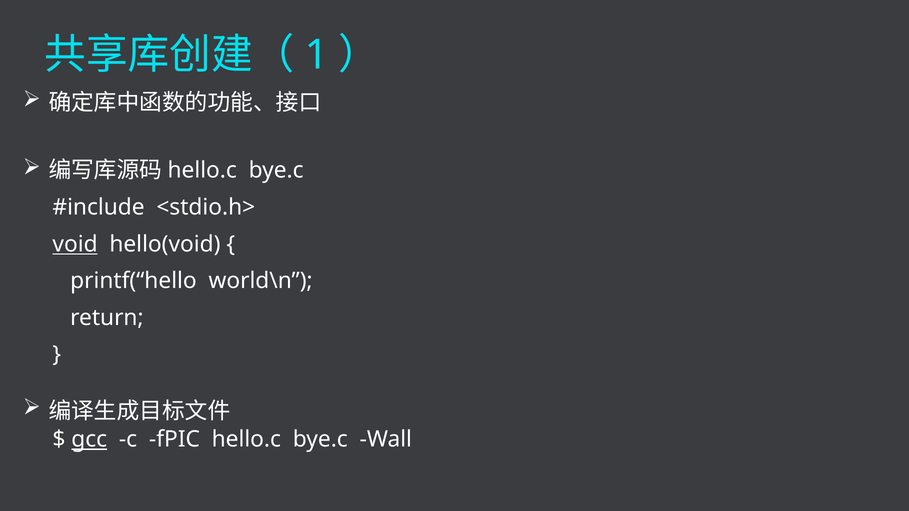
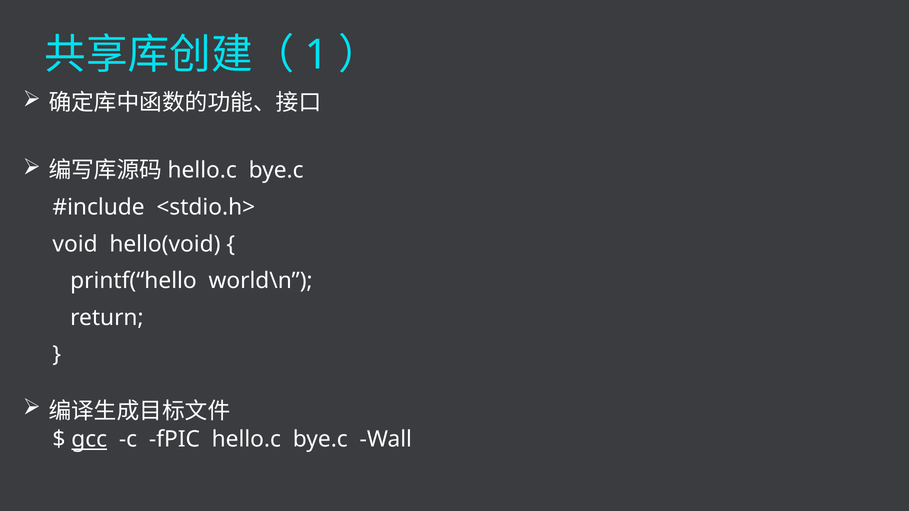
void underline: present -> none
